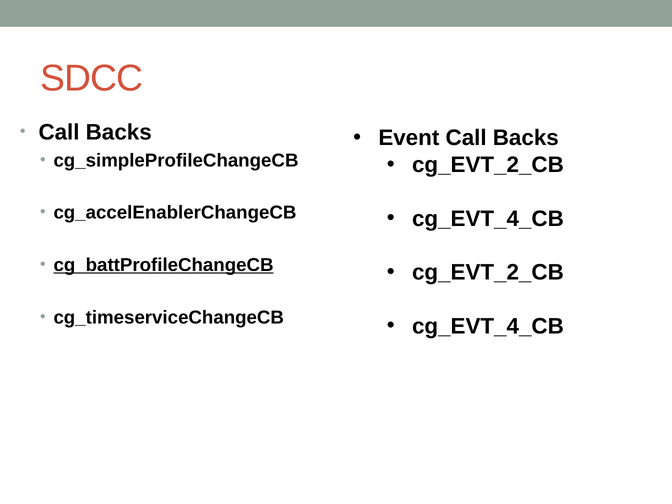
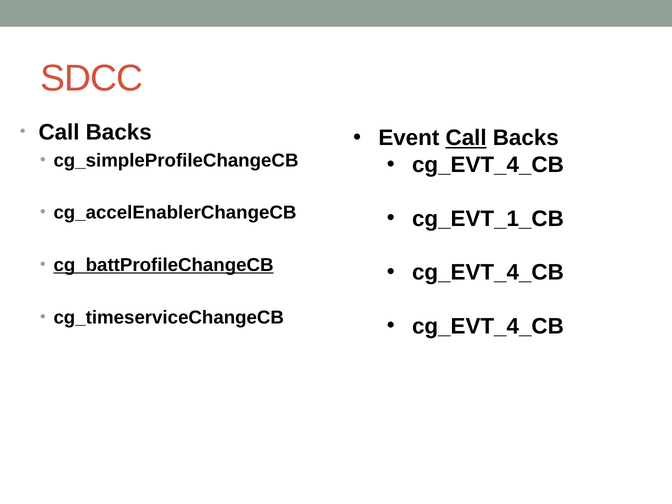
Call at (466, 138) underline: none -> present
cg_EVT_2_CB at (488, 165): cg_EVT_2_CB -> cg_EVT_4_CB
cg_EVT_4_CB at (488, 219): cg_EVT_4_CB -> cg_EVT_1_CB
cg_EVT_2_CB at (488, 272): cg_EVT_2_CB -> cg_EVT_4_CB
